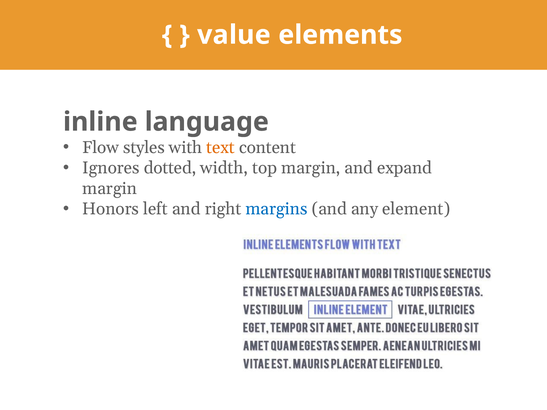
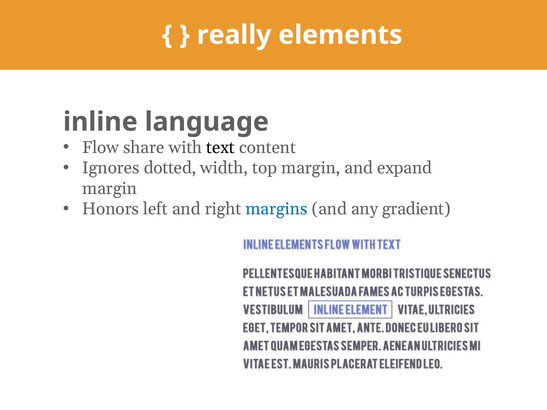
value: value -> really
styles: styles -> share
text colour: orange -> black
element: element -> gradient
